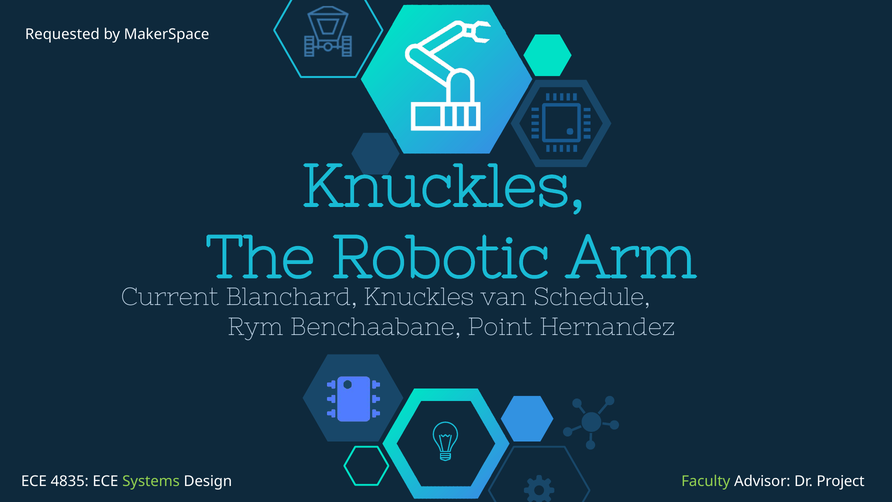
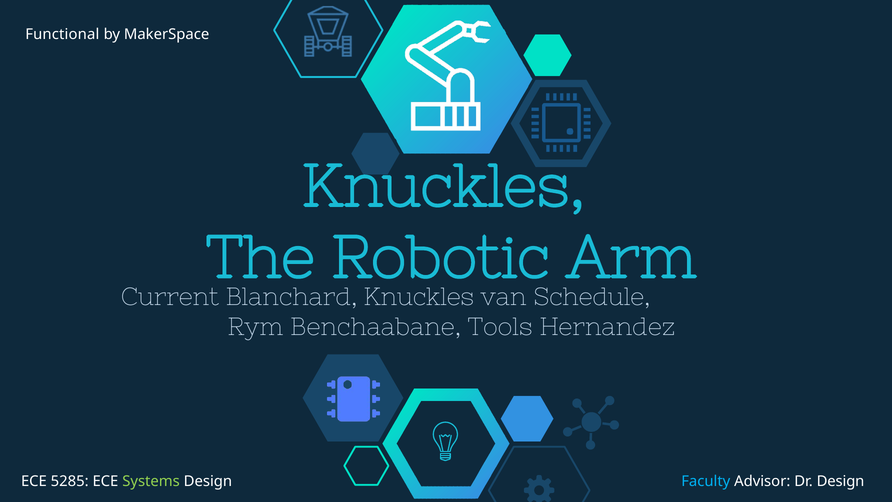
Requested: Requested -> Functional
Point: Point -> Tools
4835: 4835 -> 5285
Faculty colour: light green -> light blue
Dr Project: Project -> Design
